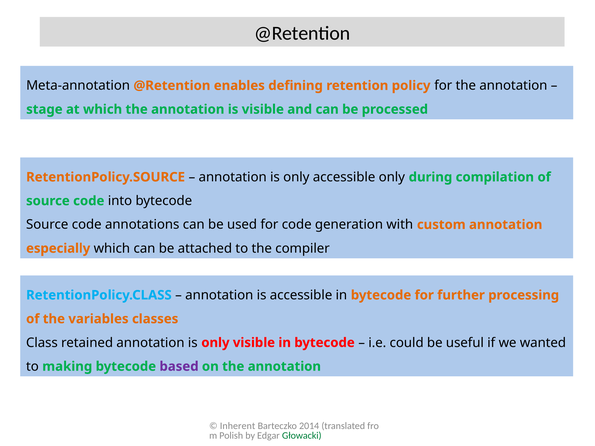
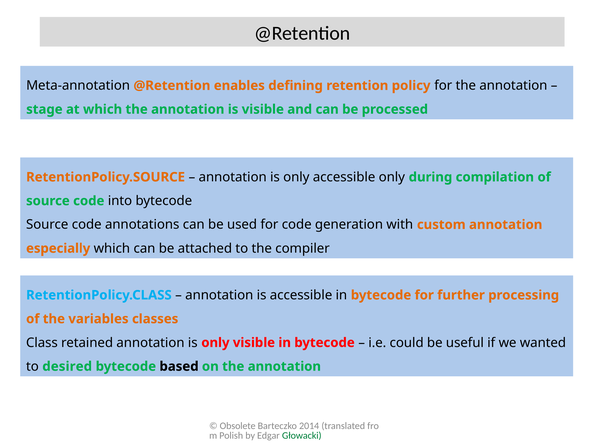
making: making -> desired
based colour: purple -> black
Inherent: Inherent -> Obsolete
